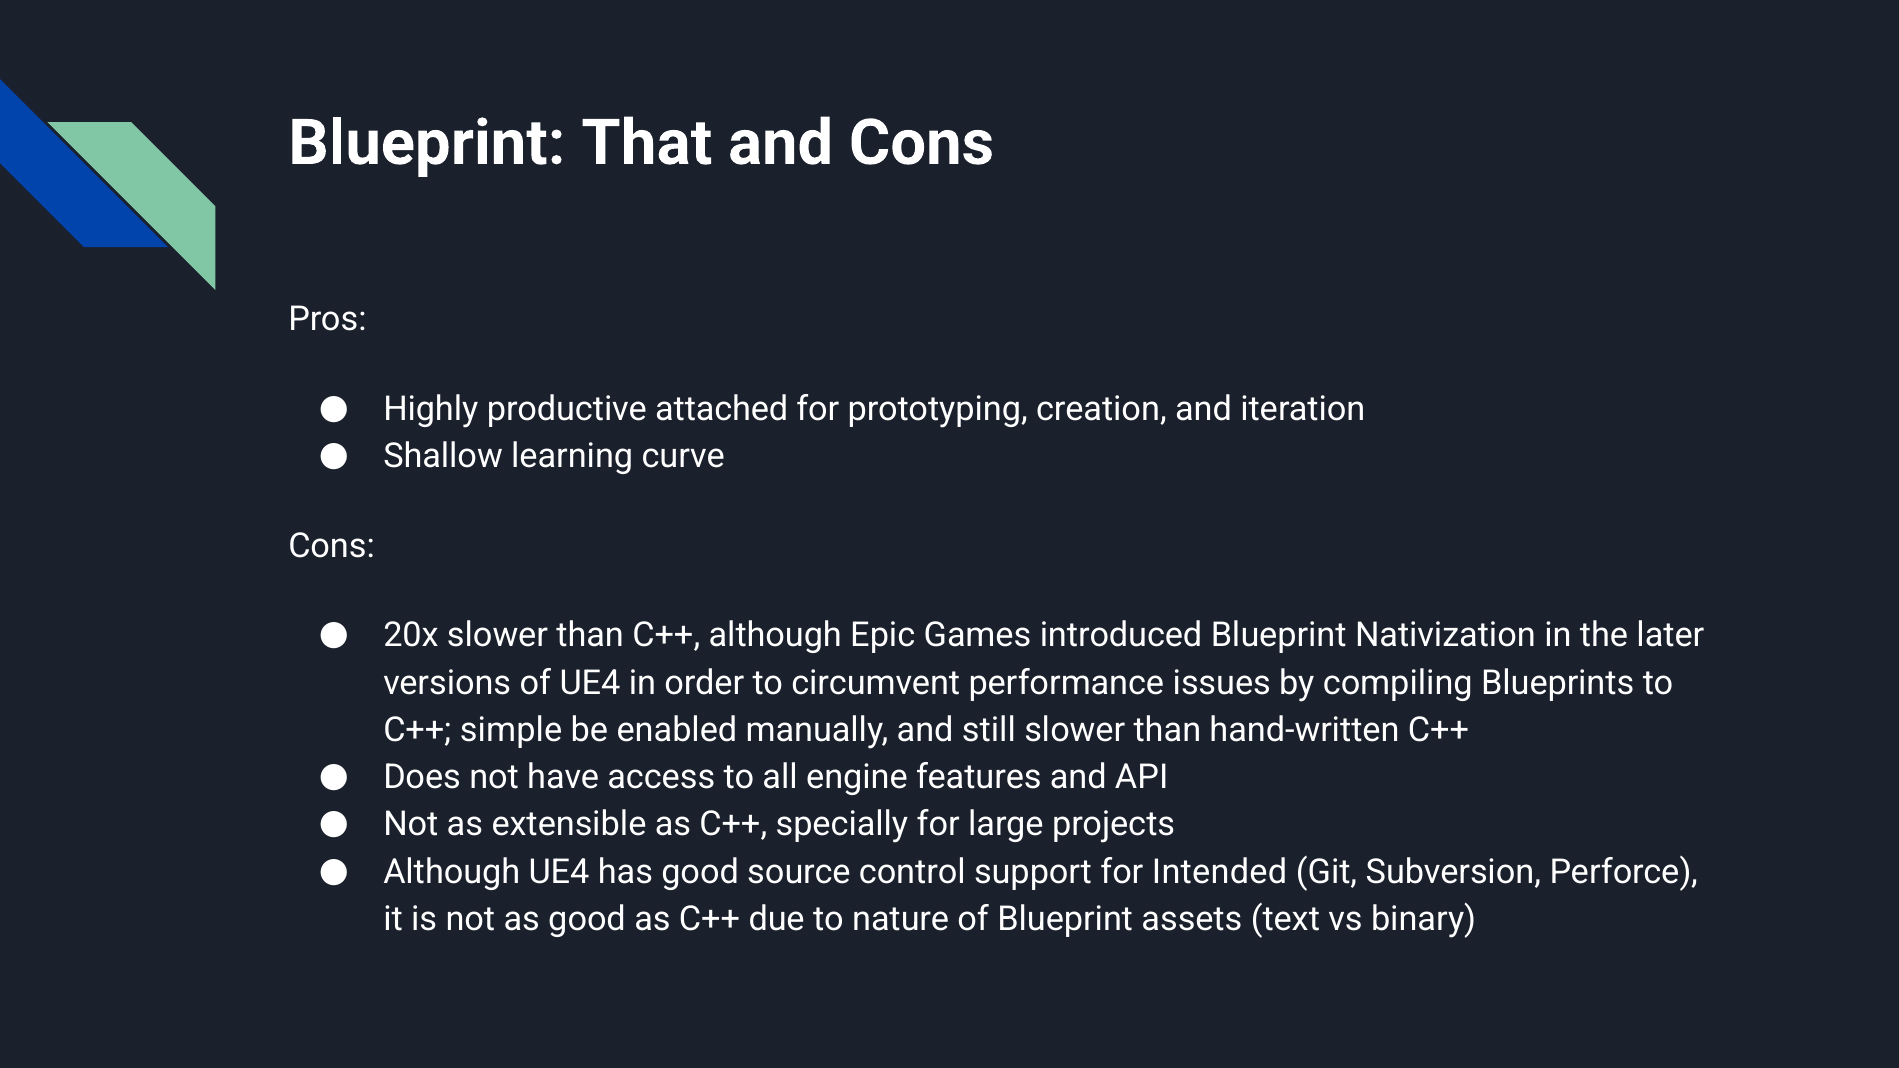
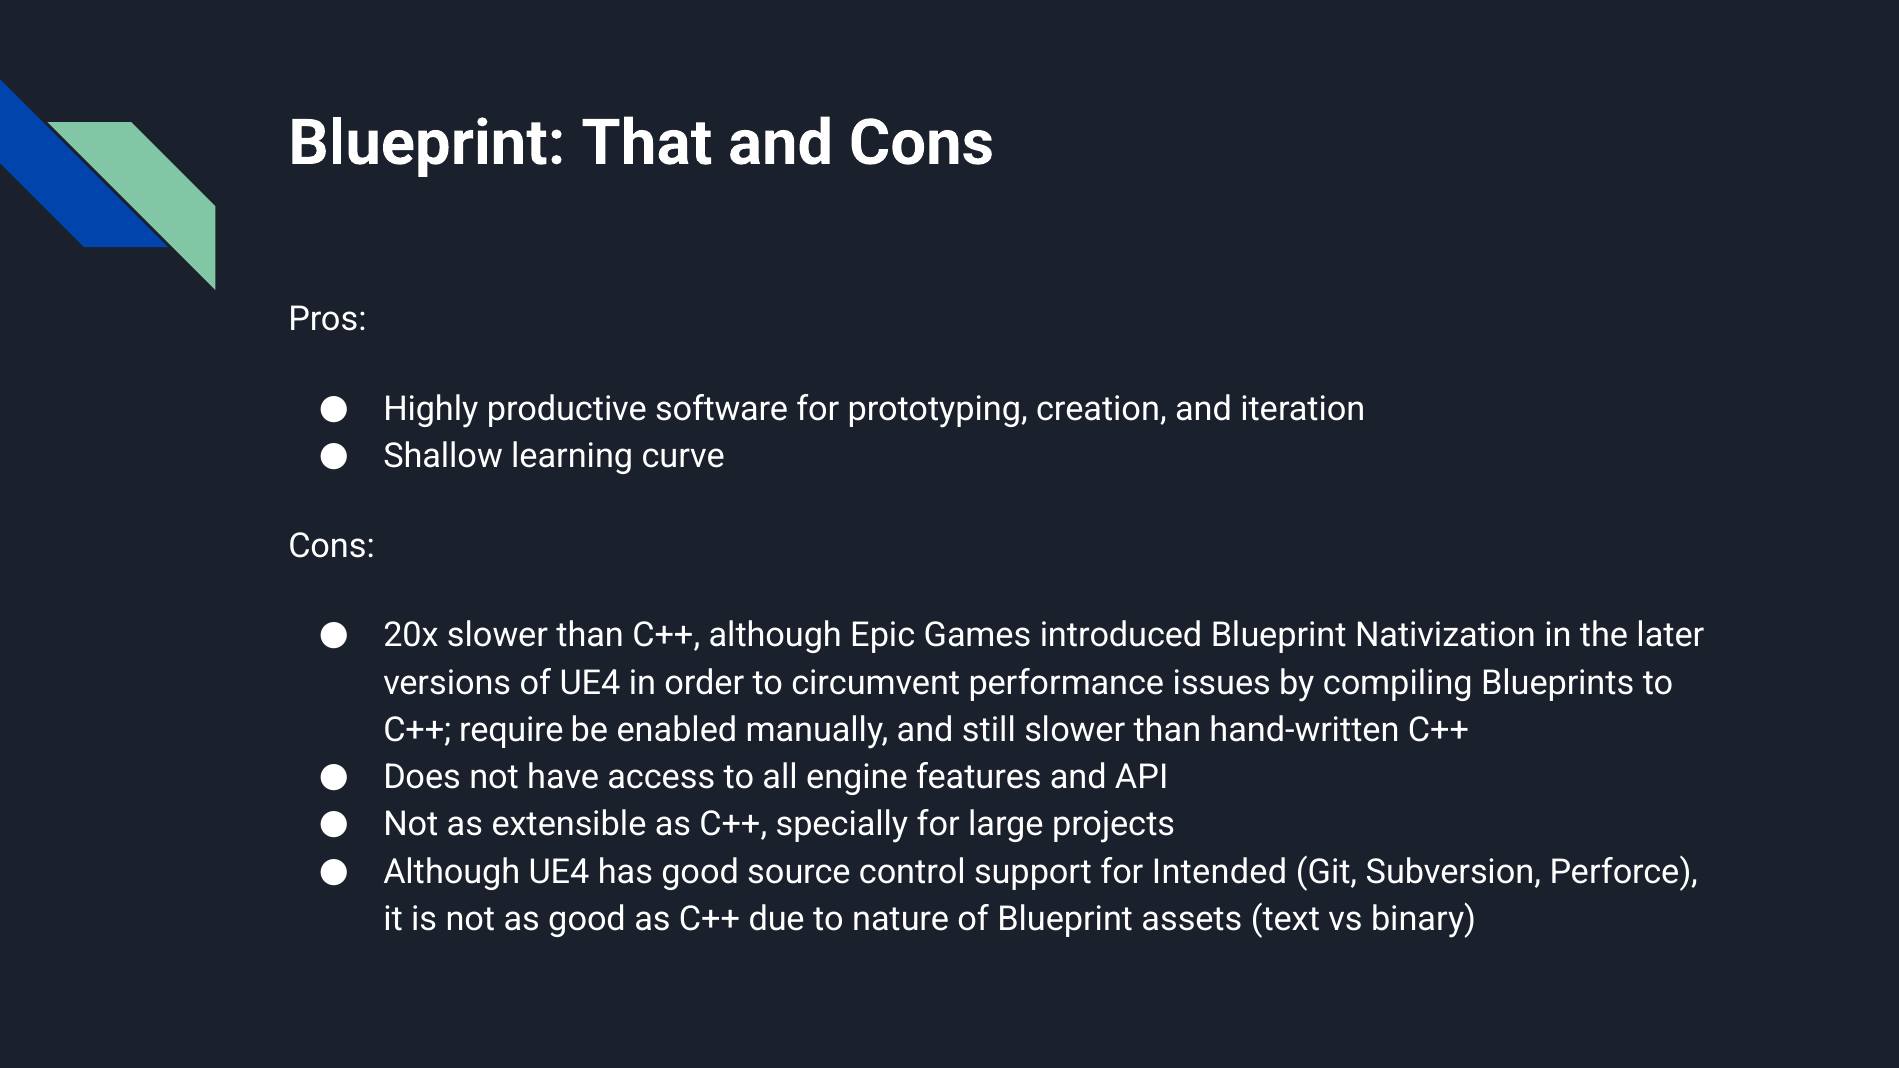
attached: attached -> software
simple: simple -> require
